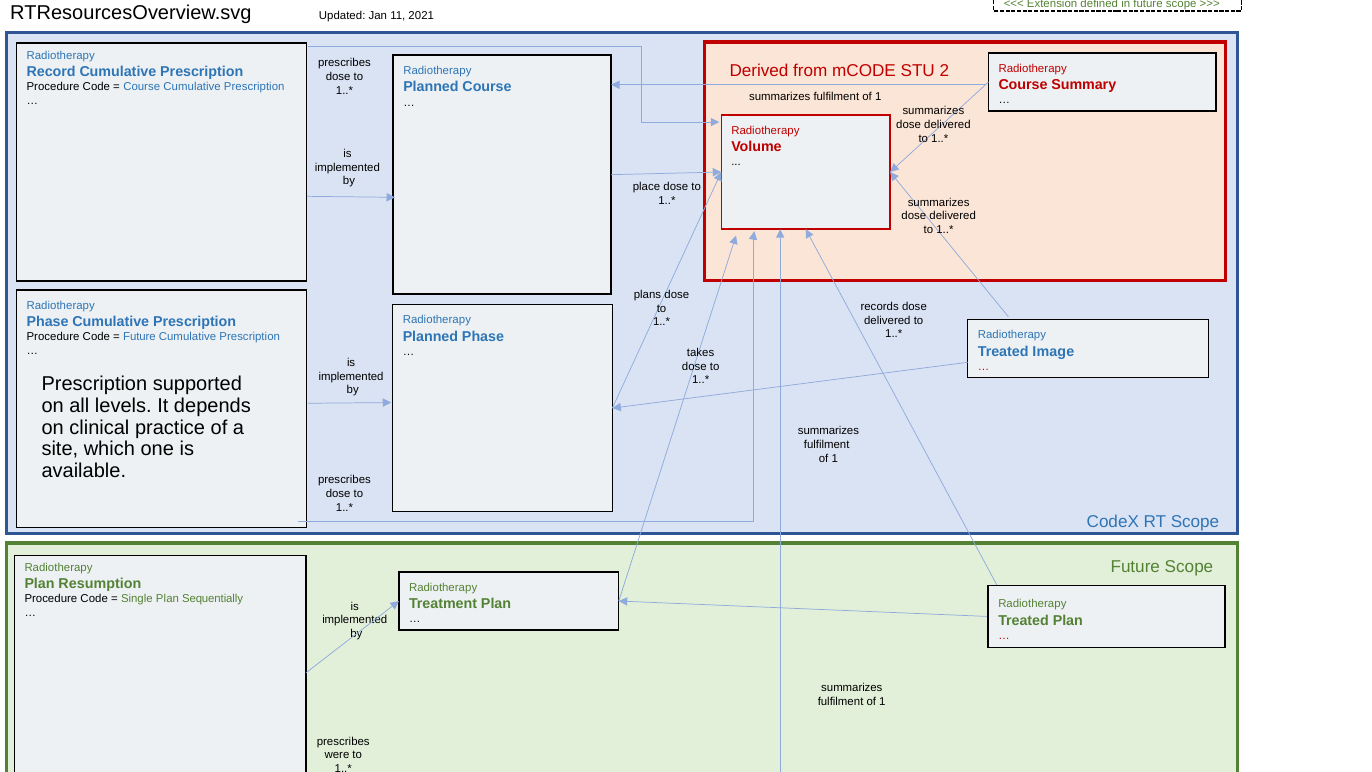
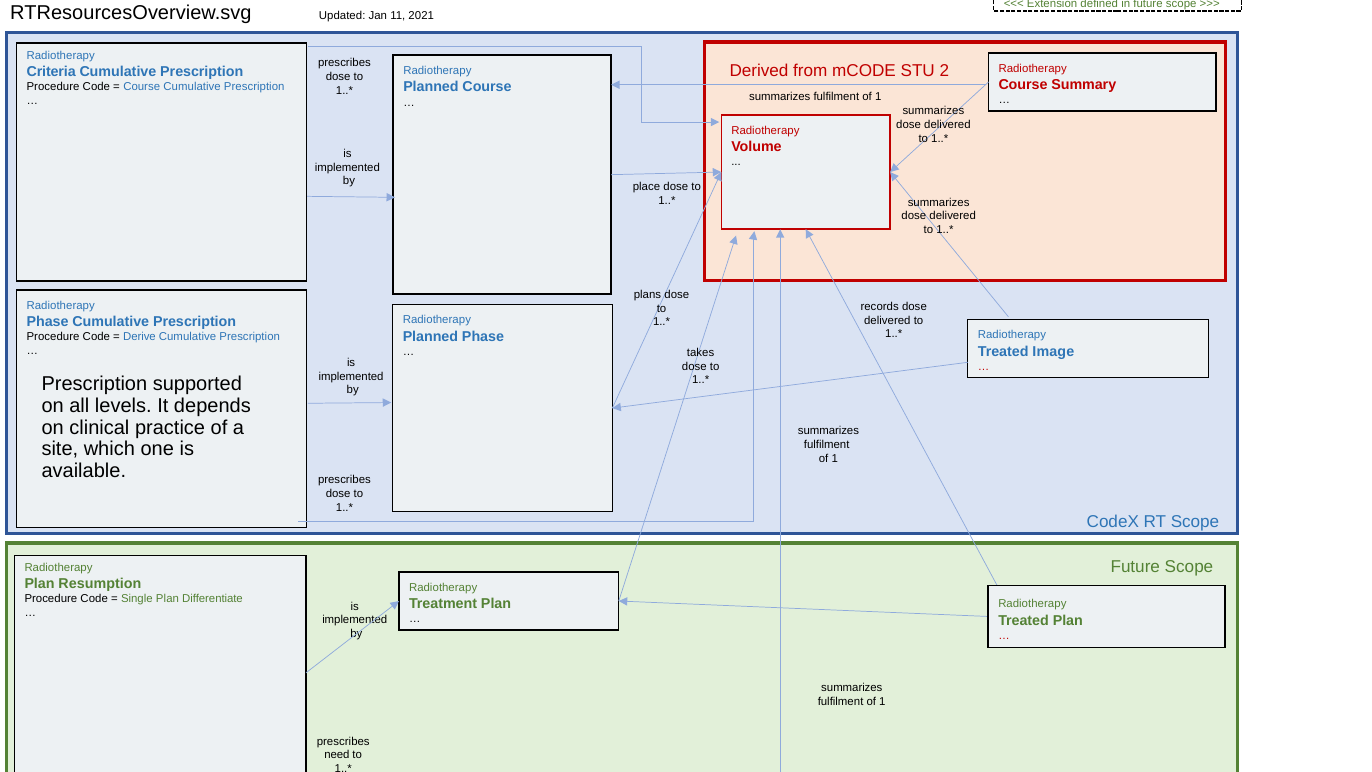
Record: Record -> Criteria
Future at (139, 337): Future -> Derive
Sequentially: Sequentially -> Differentiate
were: were -> need
